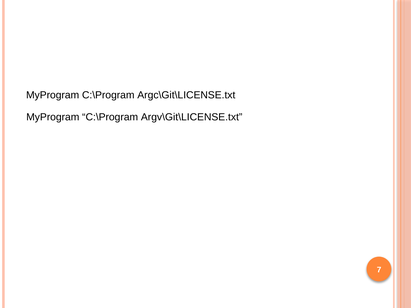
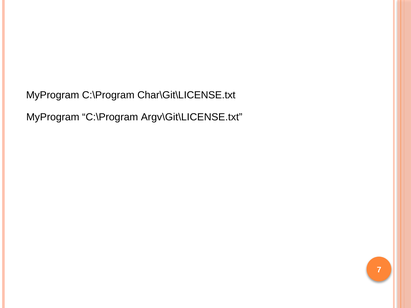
Argc\Git\LICENSE.txt: Argc\Git\LICENSE.txt -> Char\Git\LICENSE.txt
